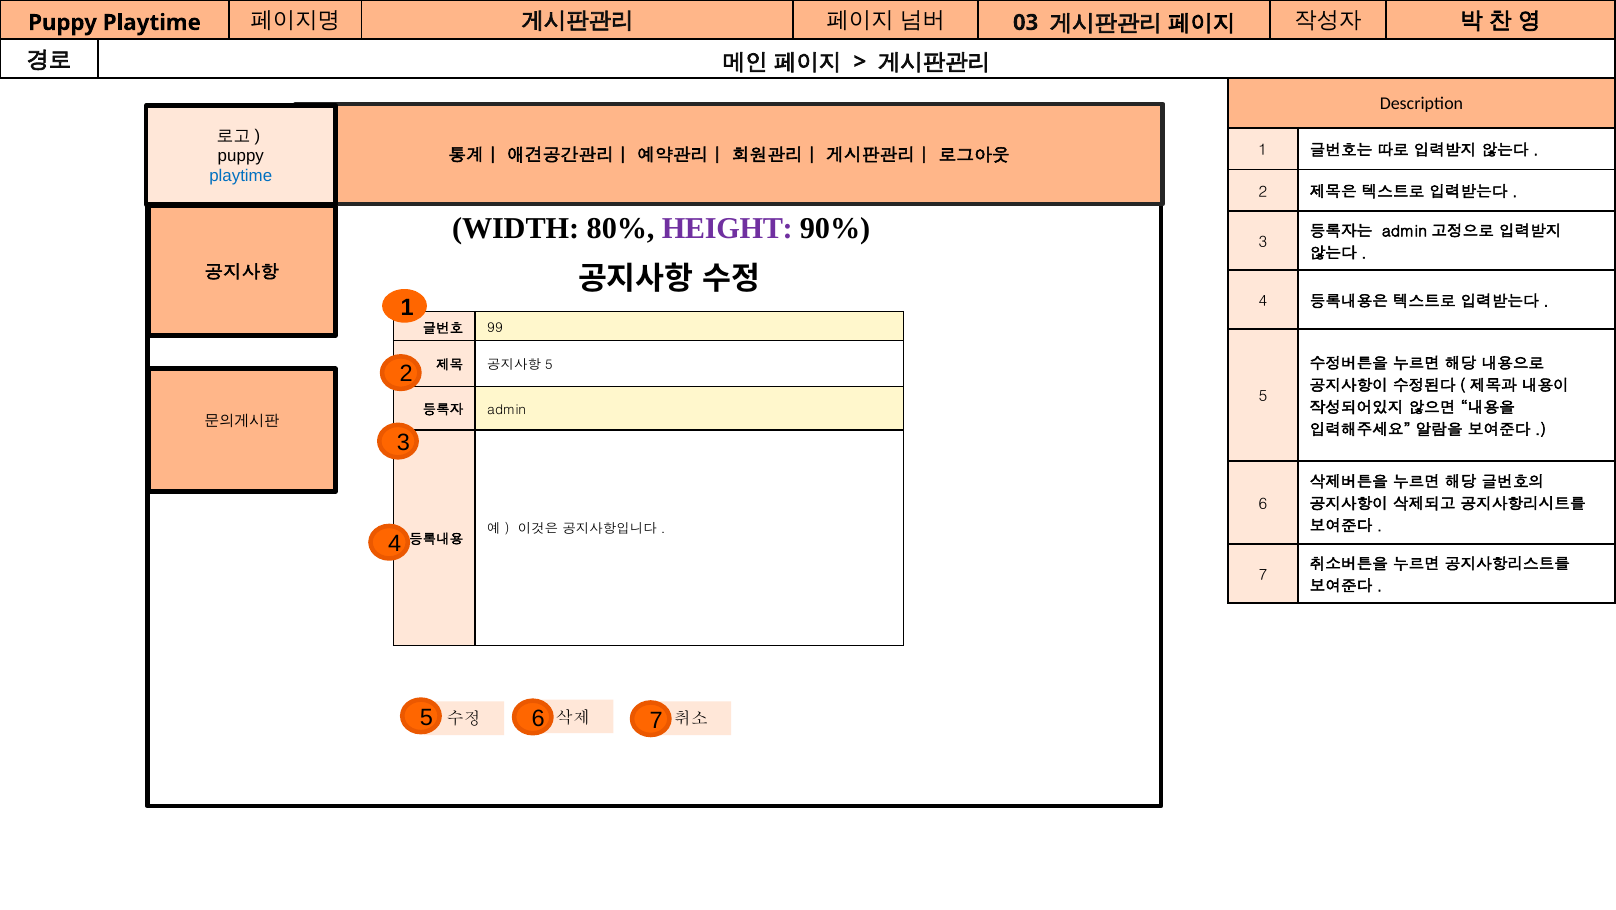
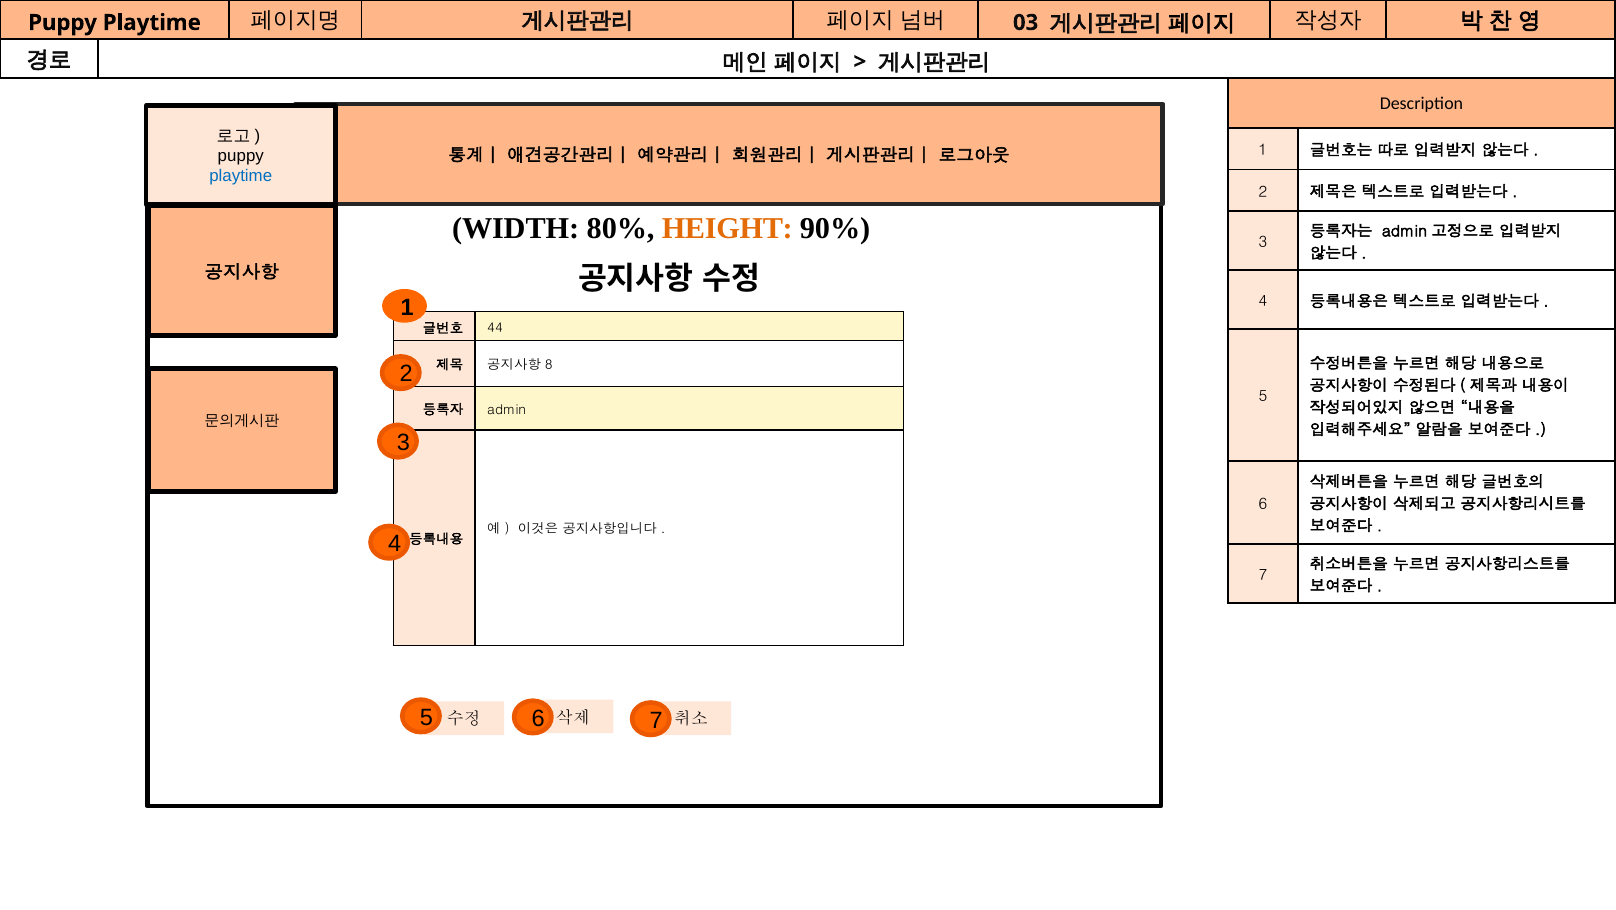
HEIGHT colour: purple -> orange
99: 99 -> 44
5 at (549, 365): 5 -> 8
